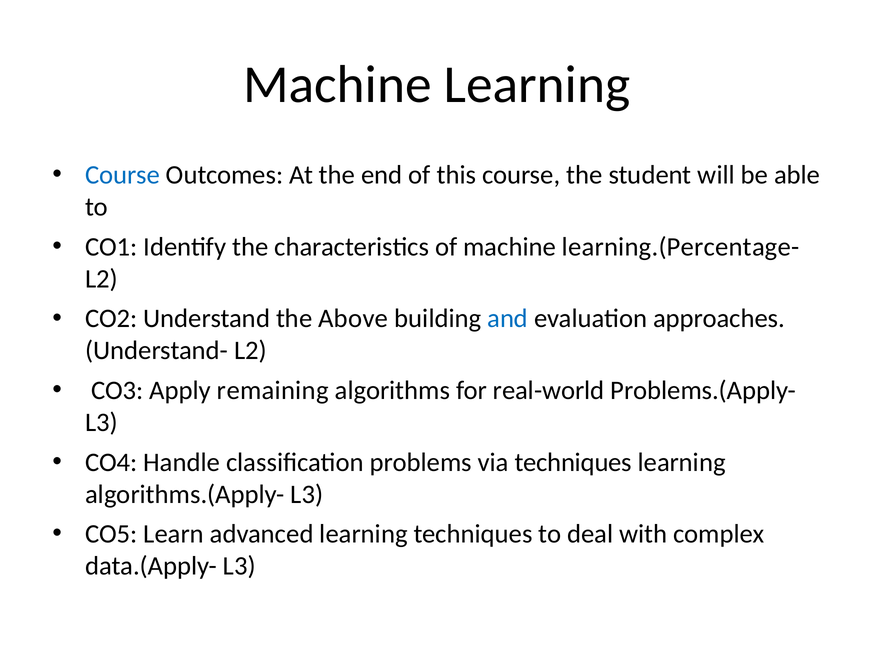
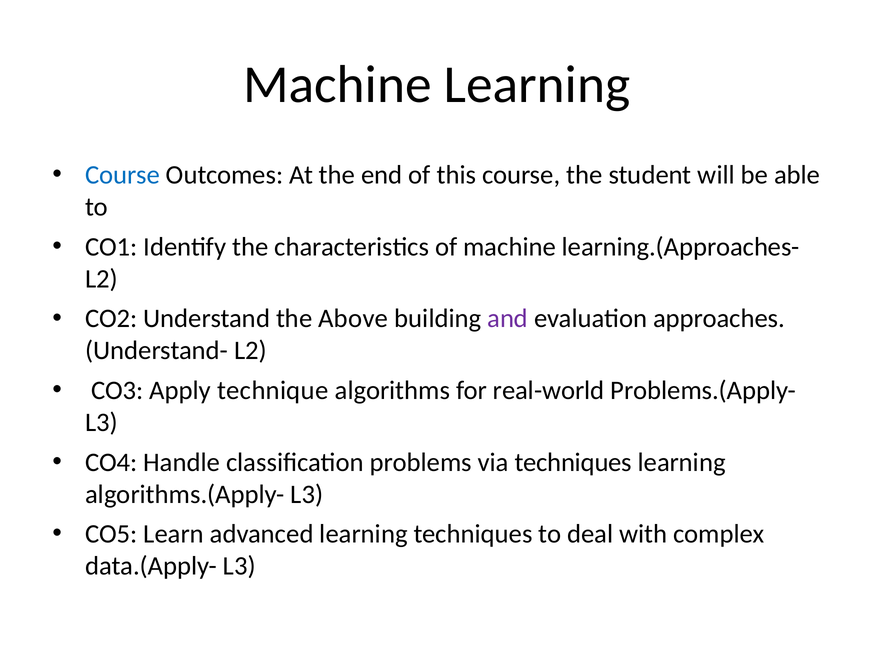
learning.(Percentage-: learning.(Percentage- -> learning.(Approaches-
and colour: blue -> purple
remaining: remaining -> technique
